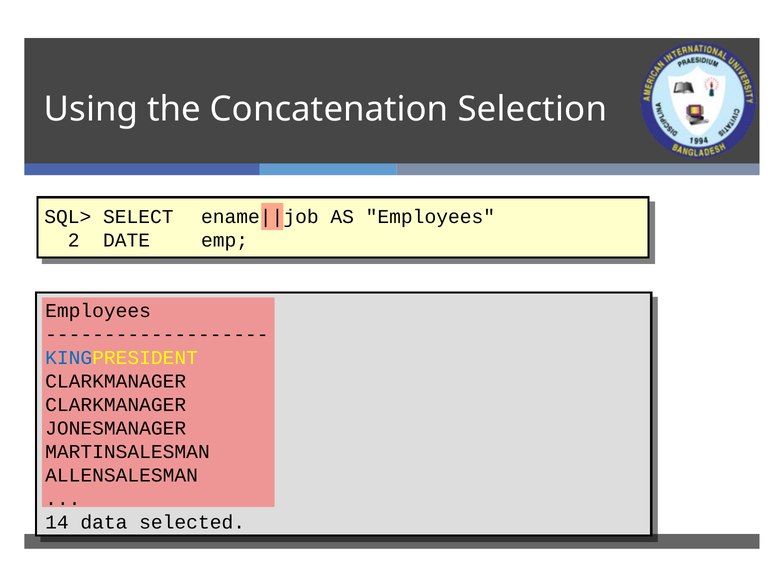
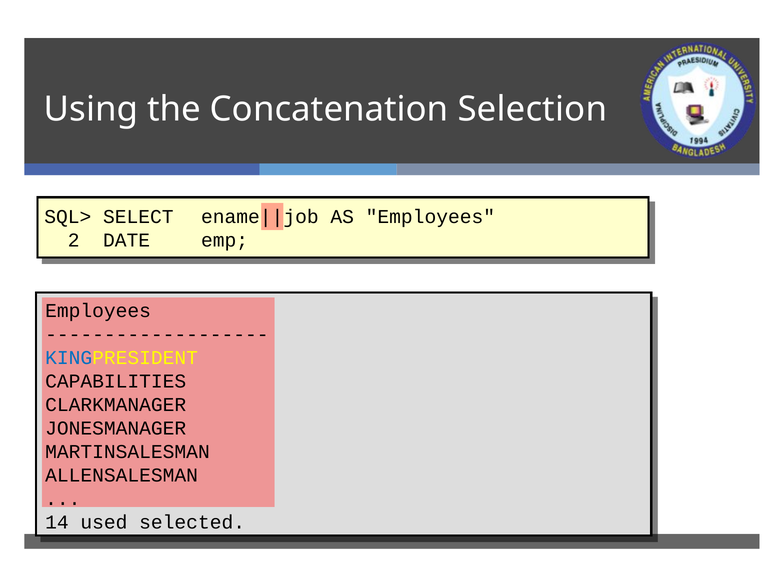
CLARKMANAGER at (116, 381): CLARKMANAGER -> CAPABILITIES
data: data -> used
